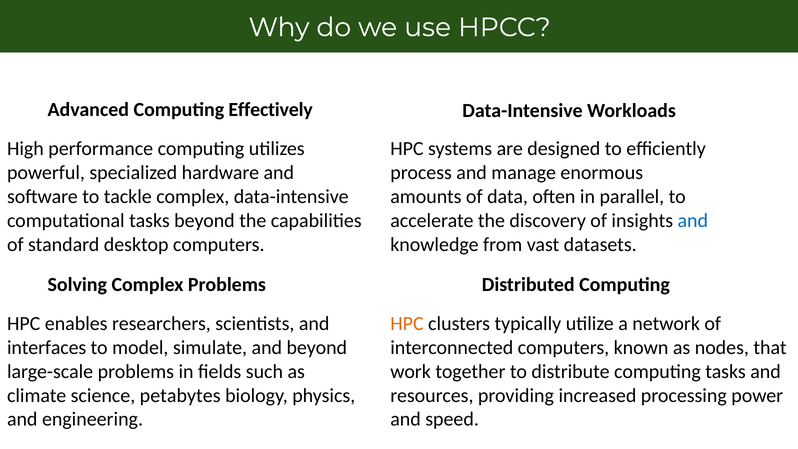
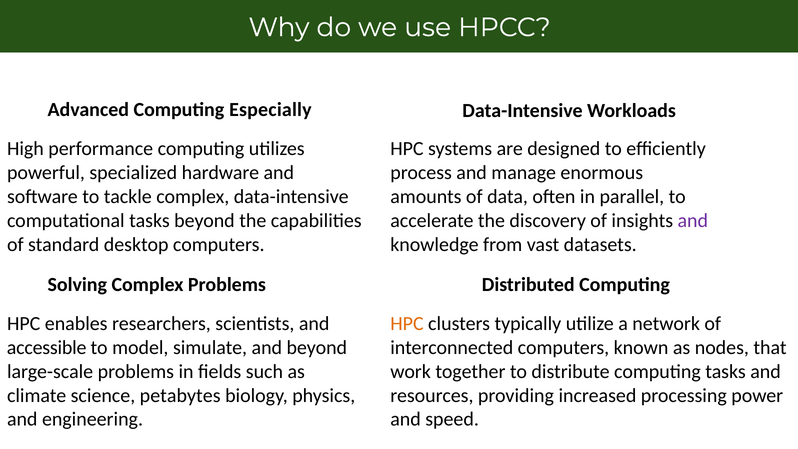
Effectively: Effectively -> Especially
and at (693, 221) colour: blue -> purple
interfaces: interfaces -> accessible
